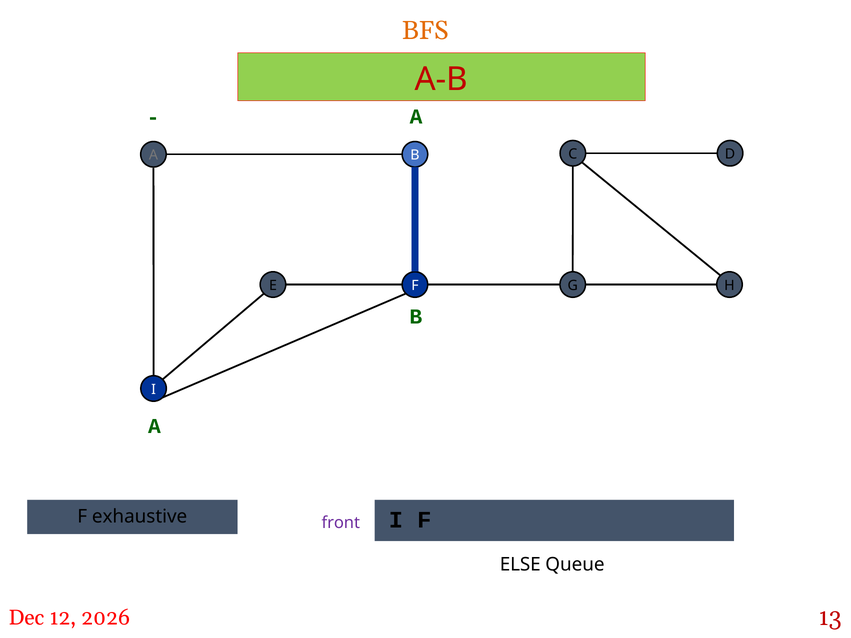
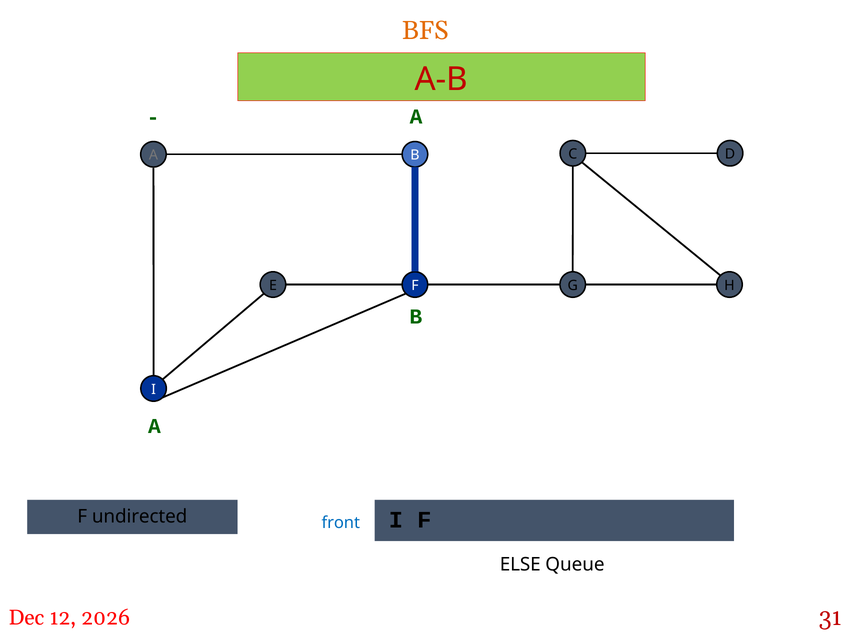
exhaustive: exhaustive -> undirected
front colour: purple -> blue
13: 13 -> 31
